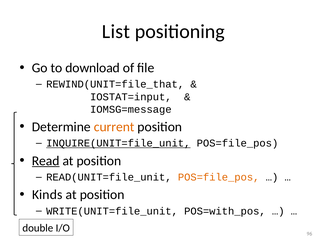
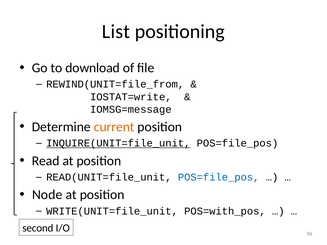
REWIND(UNIT=file_that: REWIND(UNIT=file_that -> REWIND(UNIT=file_from
IOSTAT=input: IOSTAT=input -> IOSTAT=write
Read underline: present -> none
POS=file_pos at (219, 177) colour: orange -> blue
Kinds: Kinds -> Node
double: double -> second
